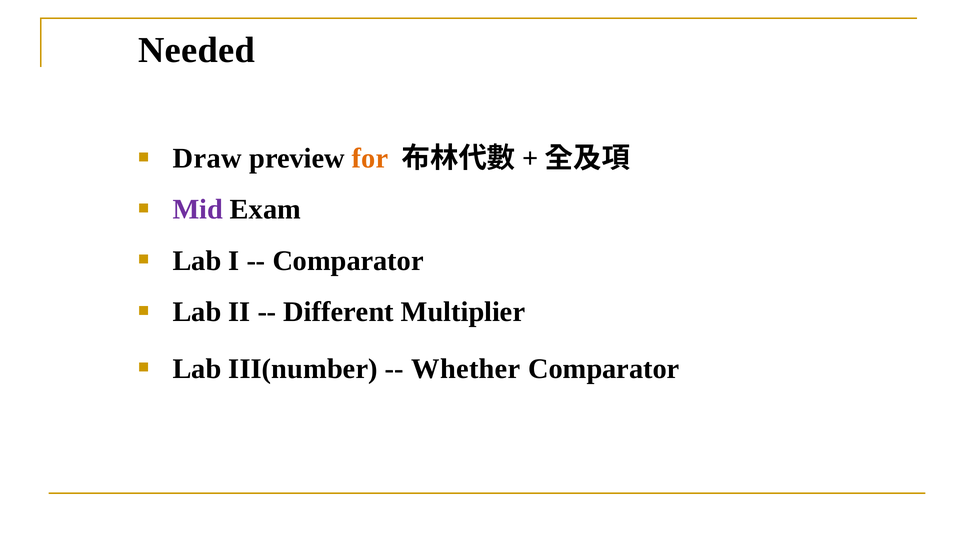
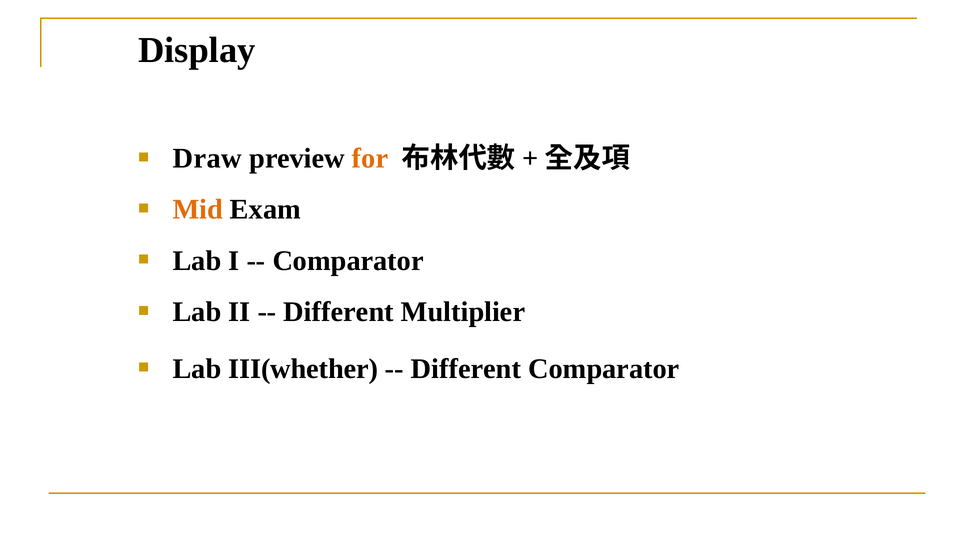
Needed: Needed -> Display
Mid colour: purple -> orange
III(number: III(number -> III(whether
Whether at (466, 369): Whether -> Different
